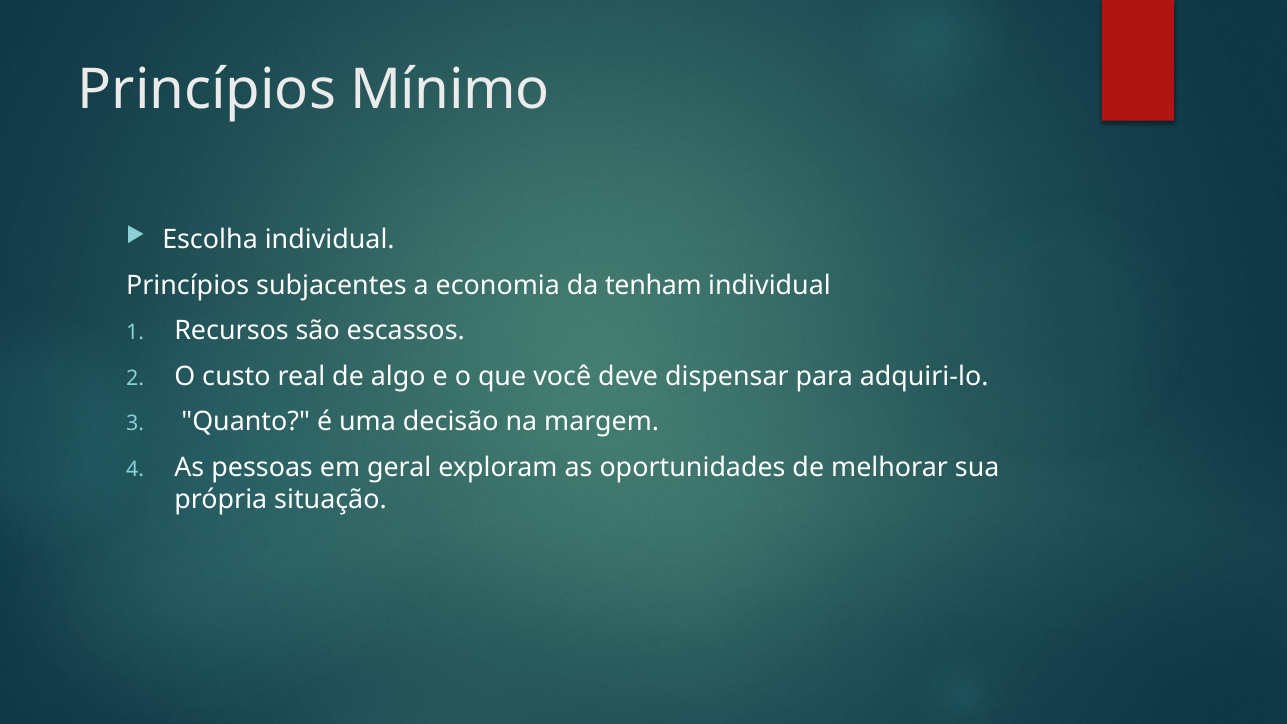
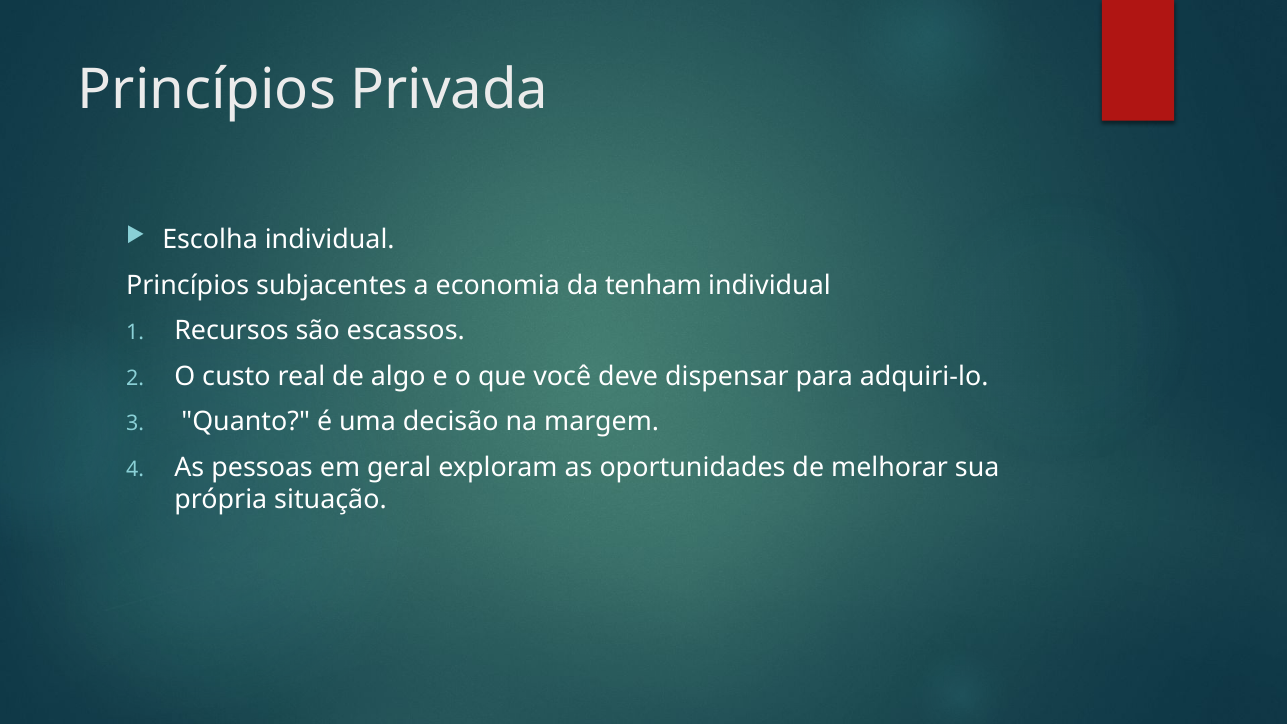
Mínimo: Mínimo -> Privada
